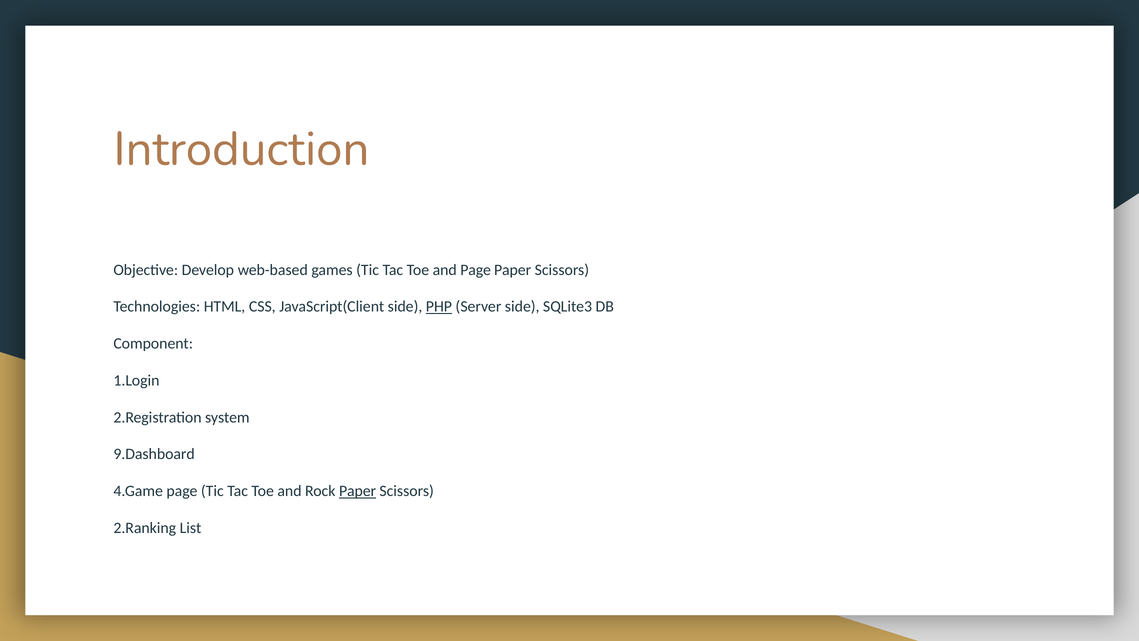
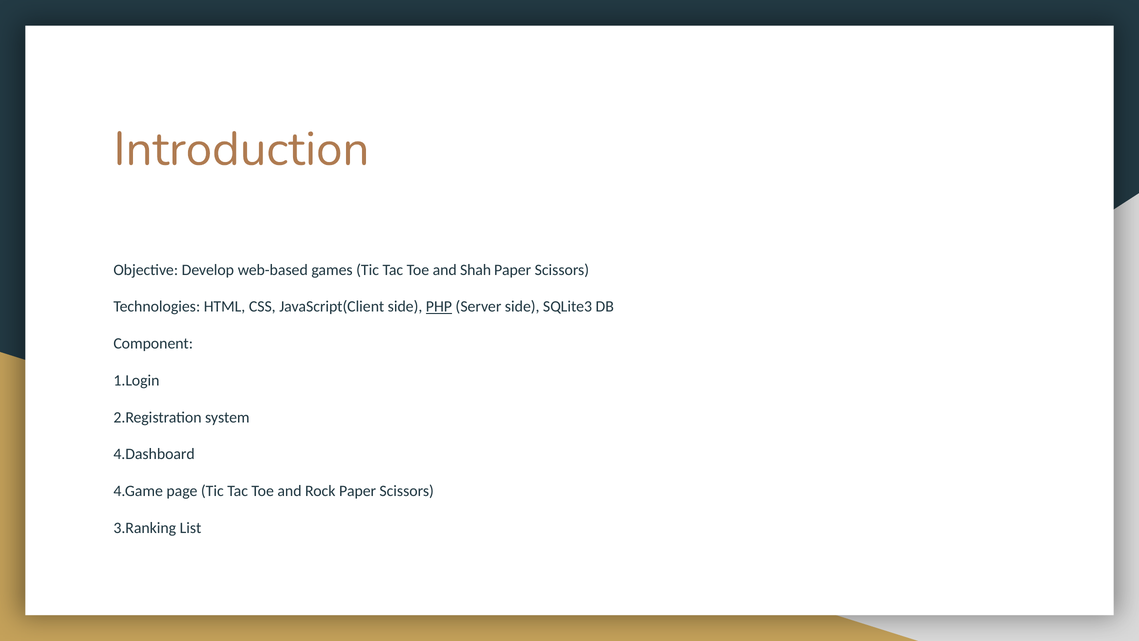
and Page: Page -> Shah
9.Dashboard: 9.Dashboard -> 4.Dashboard
Paper at (358, 491) underline: present -> none
2.Ranking: 2.Ranking -> 3.Ranking
